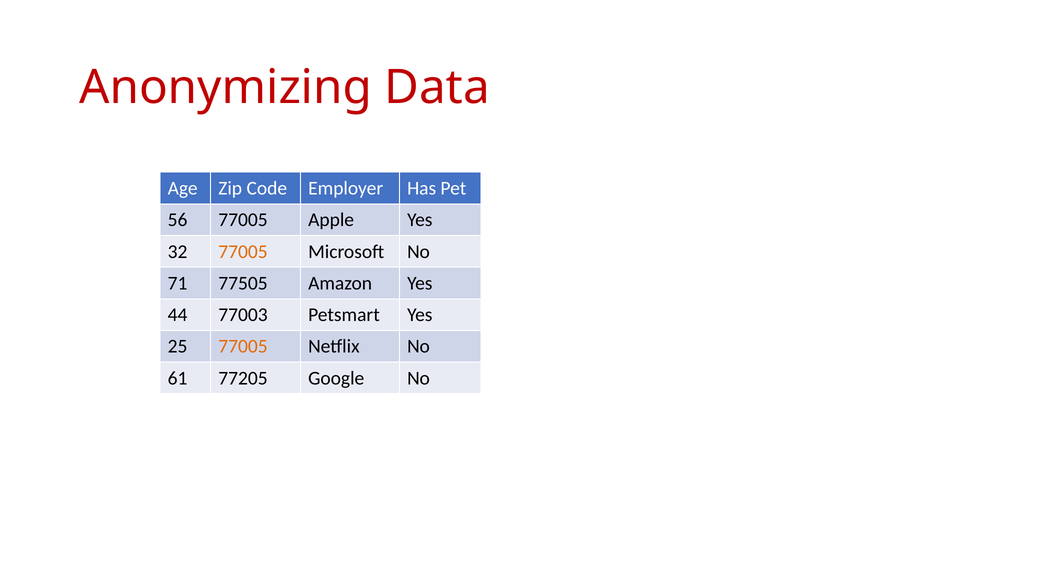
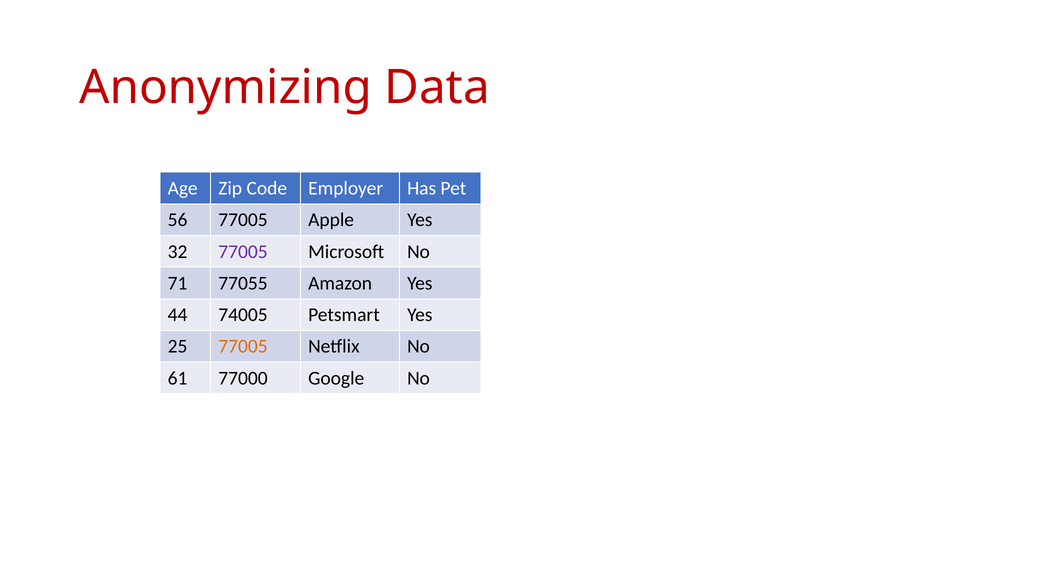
77005 at (243, 252) colour: orange -> purple
77505: 77505 -> 77055
77003: 77003 -> 74005
77205: 77205 -> 77000
